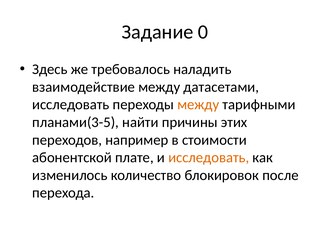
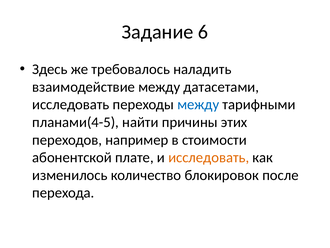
0: 0 -> 6
между at (198, 104) colour: orange -> blue
планами(3-5: планами(3-5 -> планами(4-5
